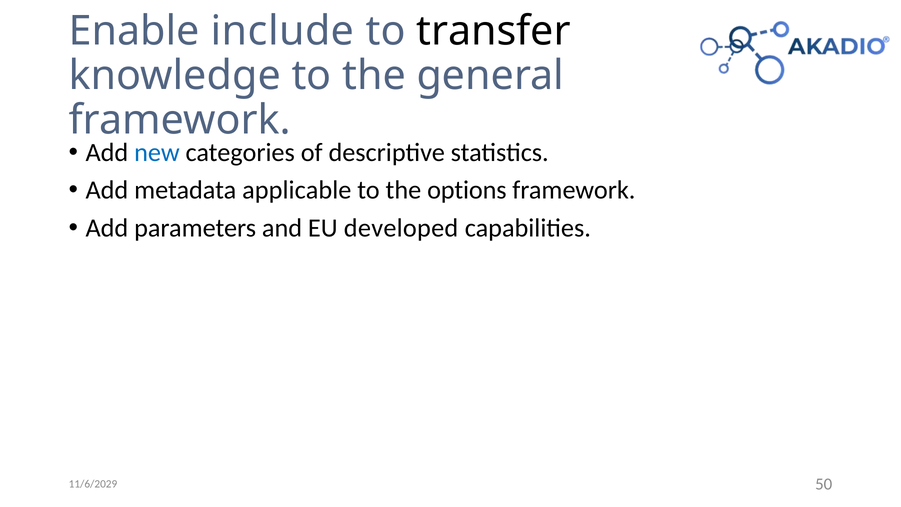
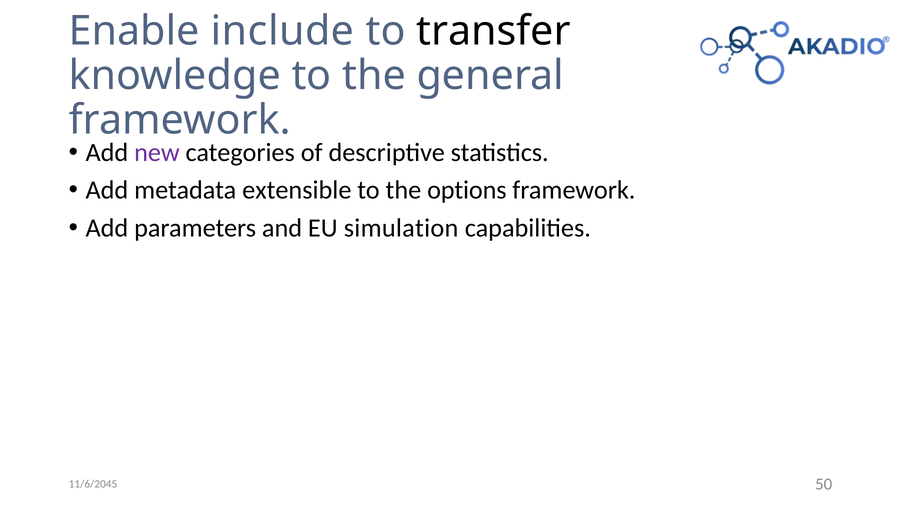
new colour: blue -> purple
applicable: applicable -> extensible
developed: developed -> simulation
11/6/2029: 11/6/2029 -> 11/6/2045
